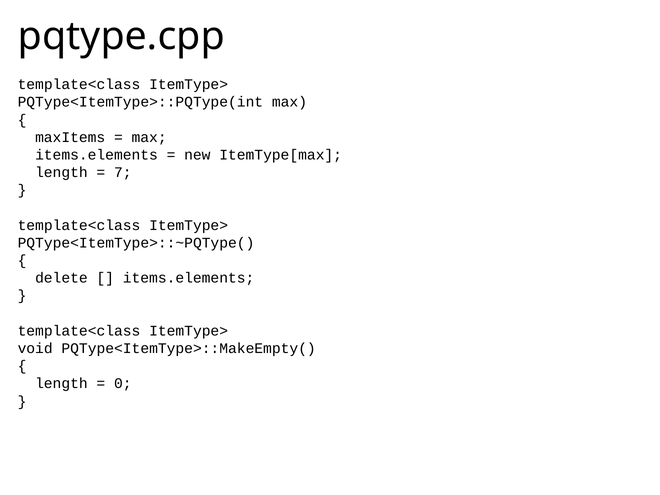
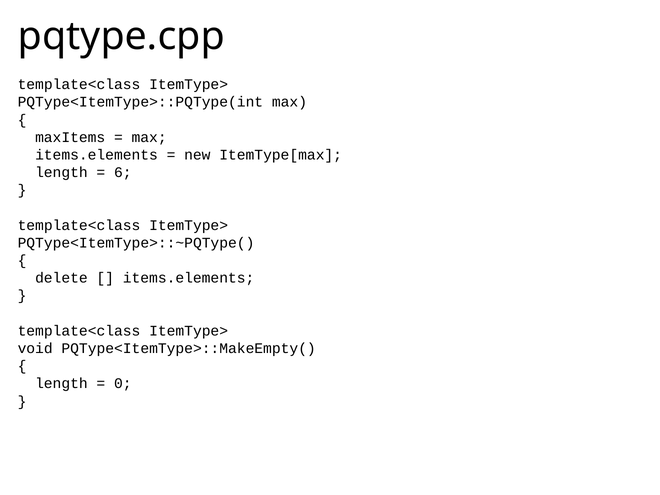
7: 7 -> 6
